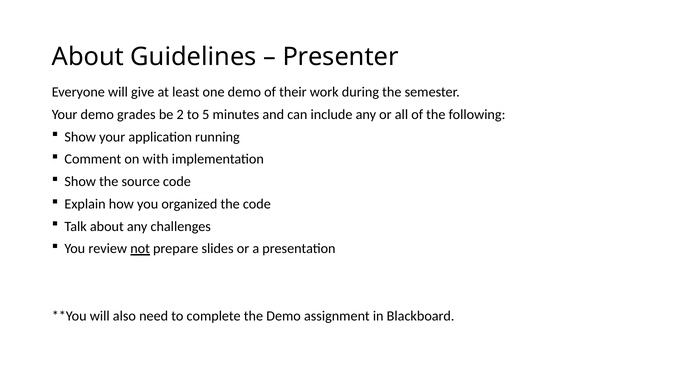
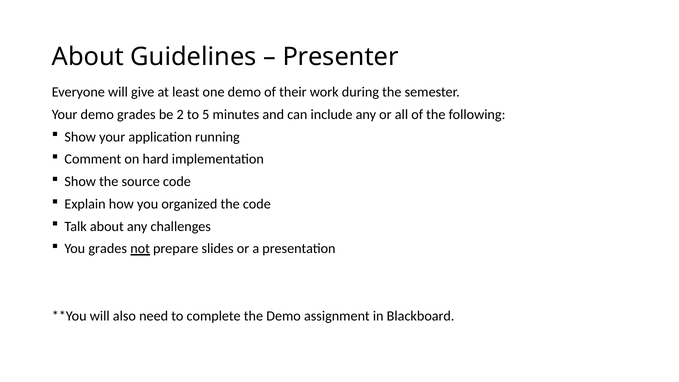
with: with -> hard
You review: review -> grades
